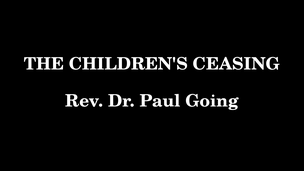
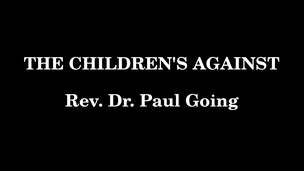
CEASING: CEASING -> AGAINST
